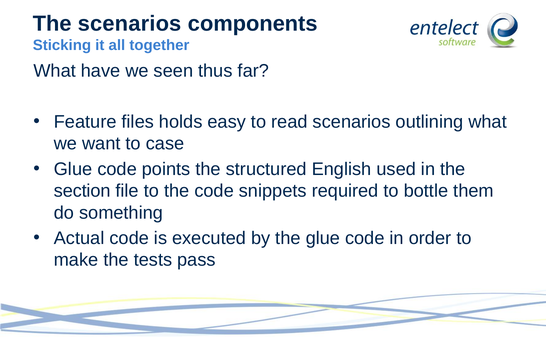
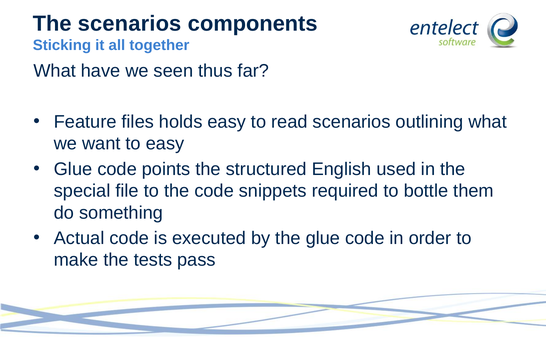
to case: case -> easy
section: section -> special
